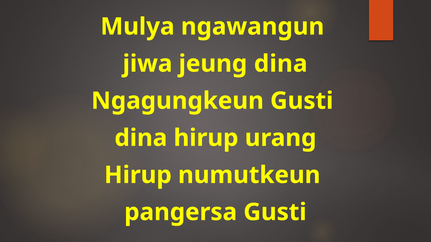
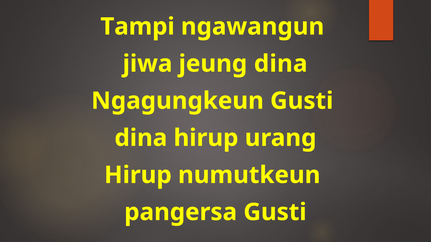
Mulya: Mulya -> Tampi
